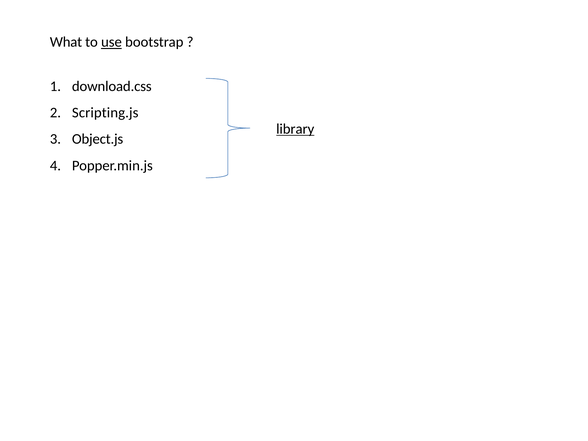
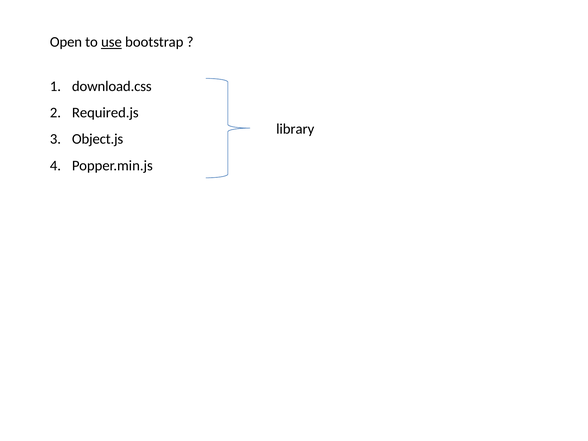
What: What -> Open
Scripting.js: Scripting.js -> Required.js
library underline: present -> none
